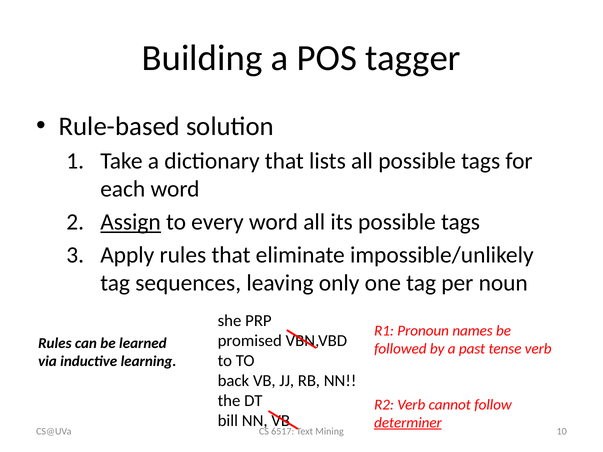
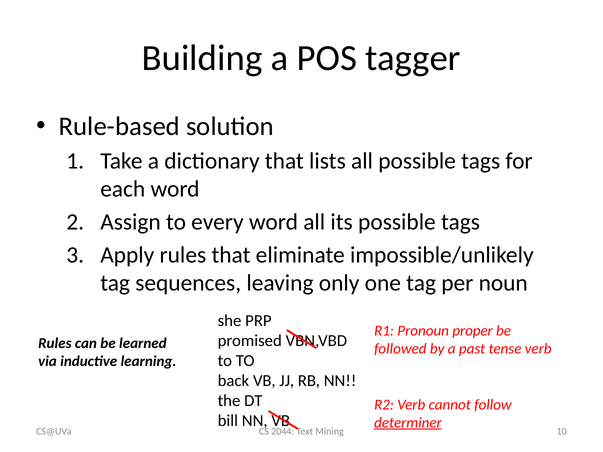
Assign underline: present -> none
names: names -> proper
6517: 6517 -> 2044
